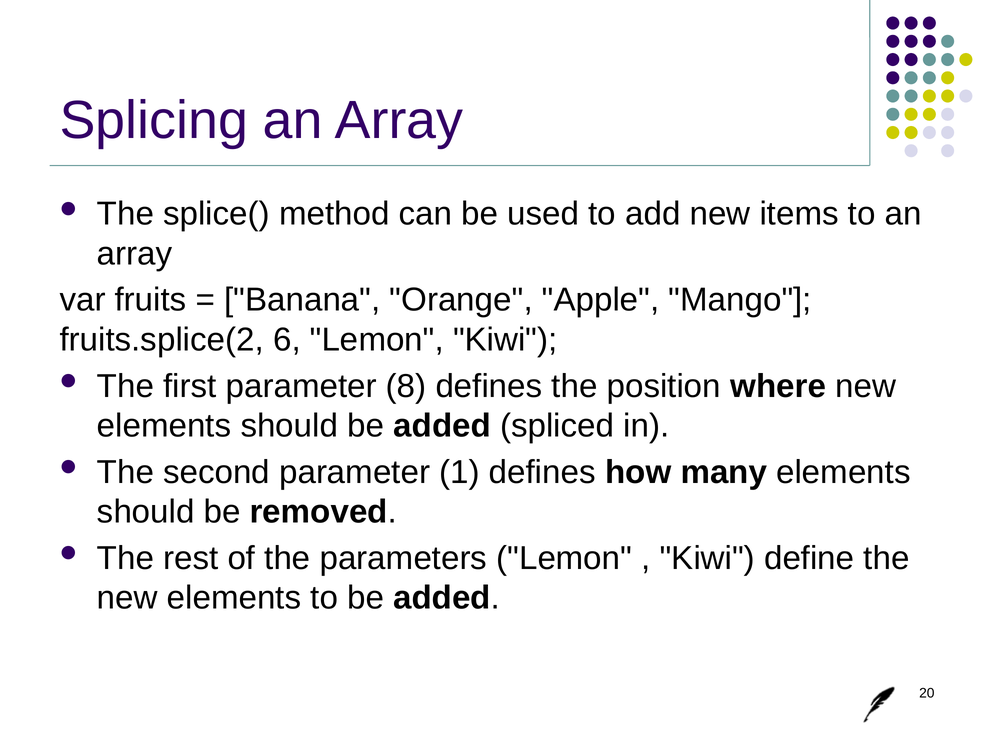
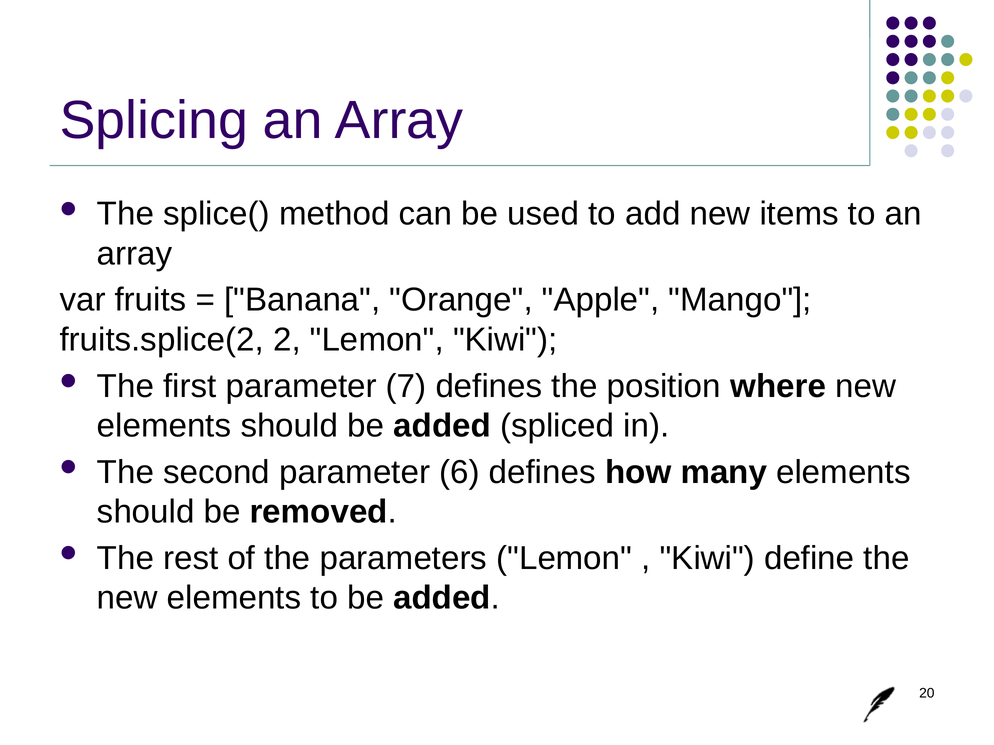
6: 6 -> 2
8: 8 -> 7
1: 1 -> 6
